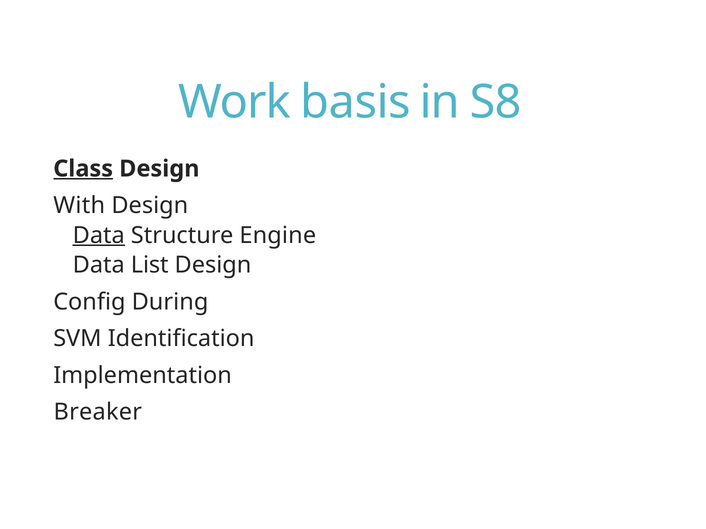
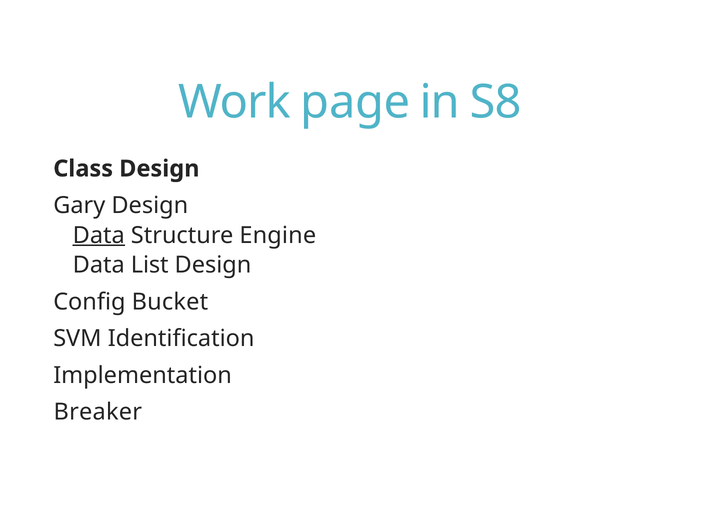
basis: basis -> page
Class underline: present -> none
With: With -> Gary
During: During -> Bucket
